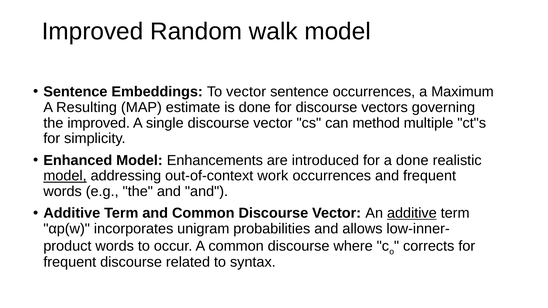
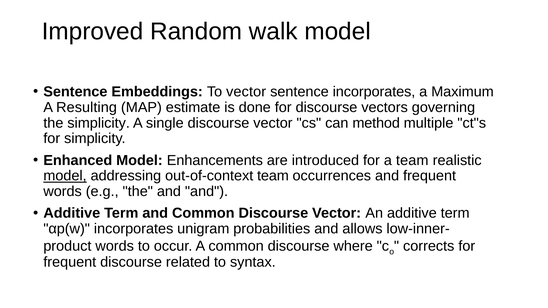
sentence occurrences: occurrences -> incorporates
the improved: improved -> simplicity
a done: done -> team
out-of-context work: work -> team
additive at (412, 213) underline: present -> none
